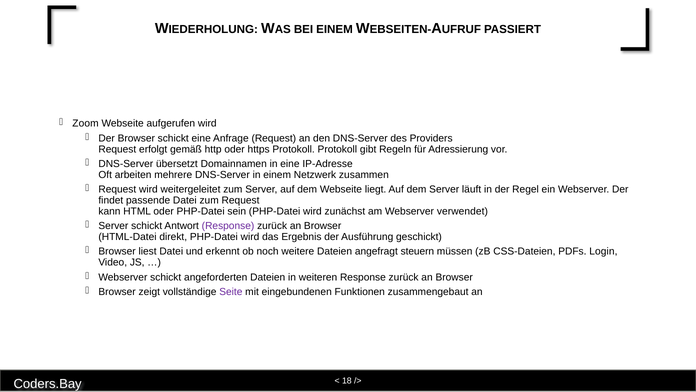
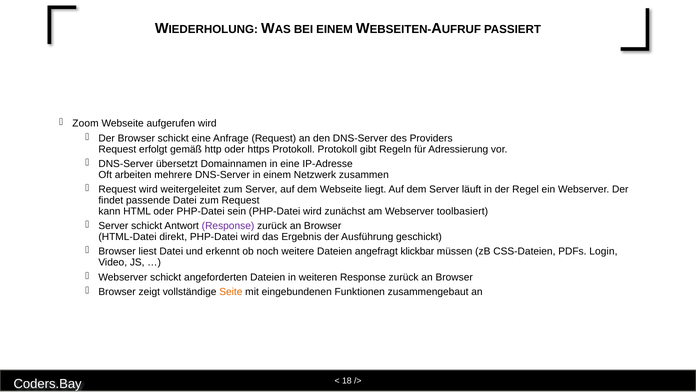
verwendet: verwendet -> toolbasiert
steuern: steuern -> klickbar
Seite colour: purple -> orange
